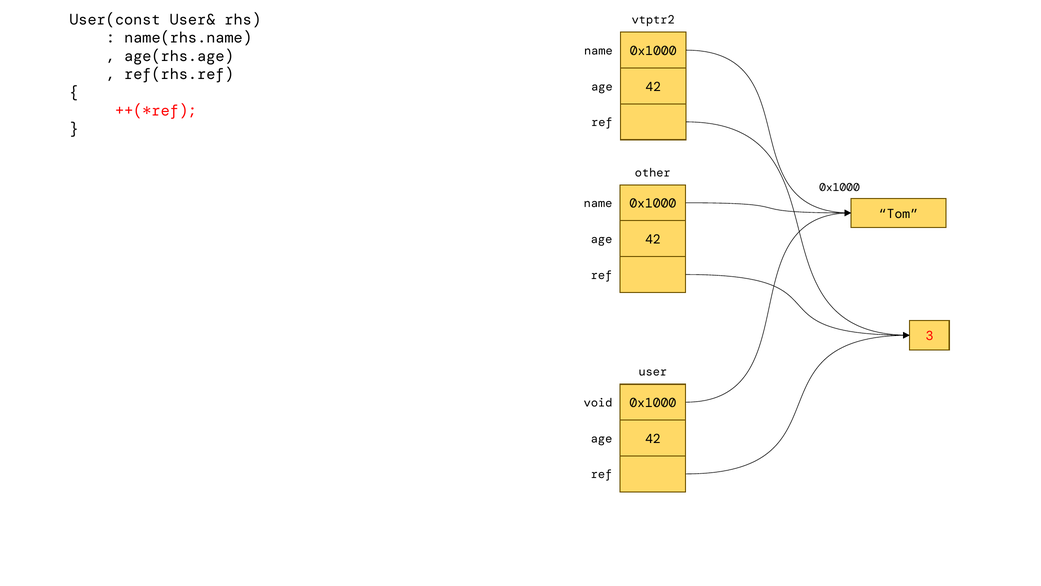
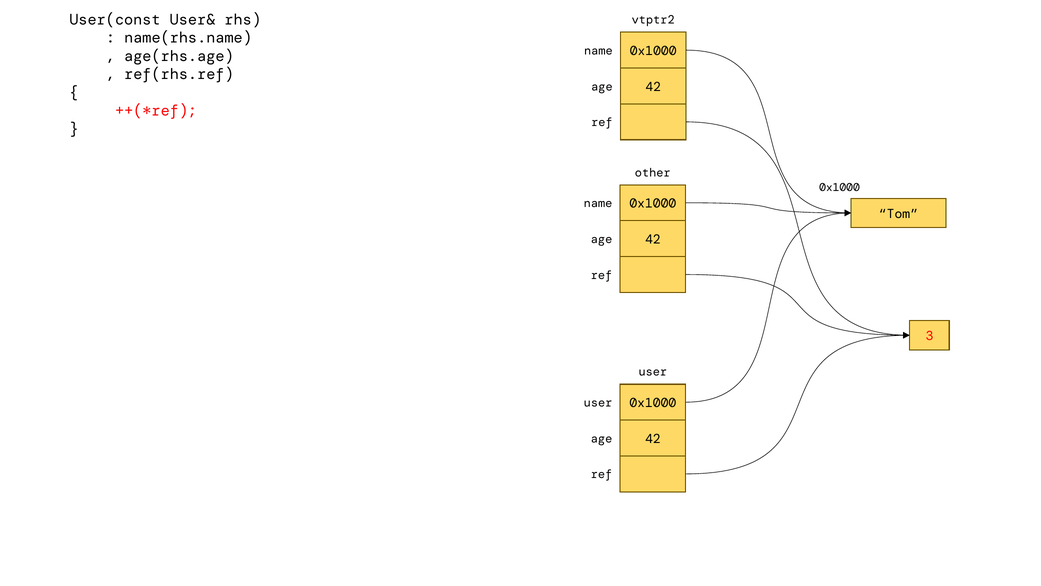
void at (598, 403): void -> user
